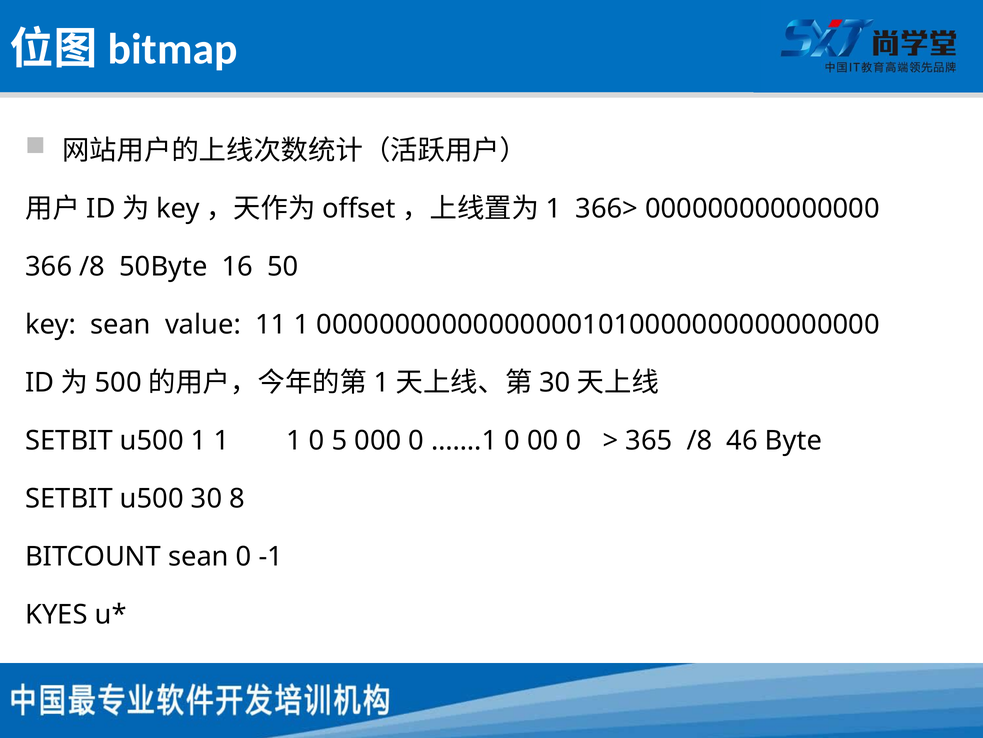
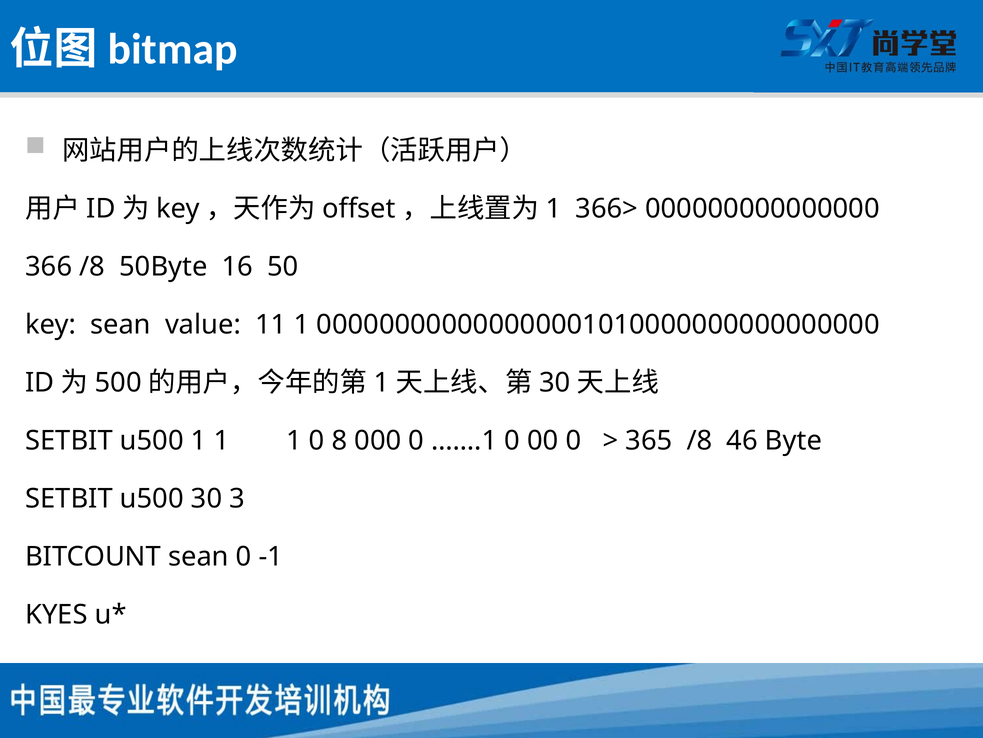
5: 5 -> 8
8: 8 -> 3
